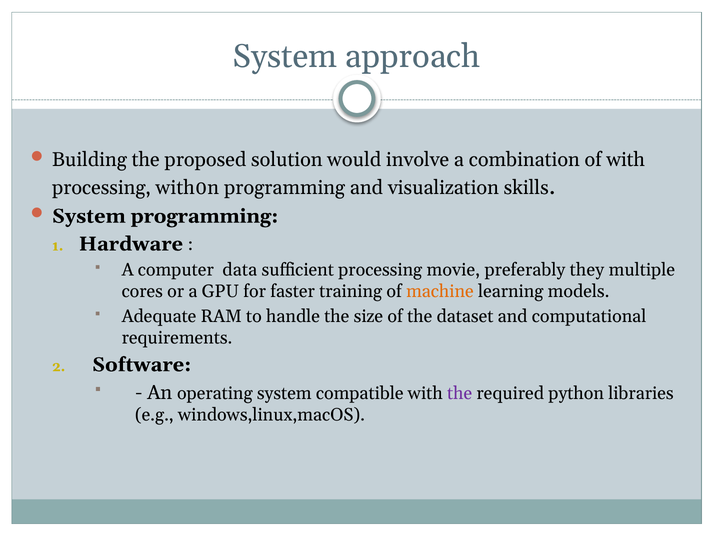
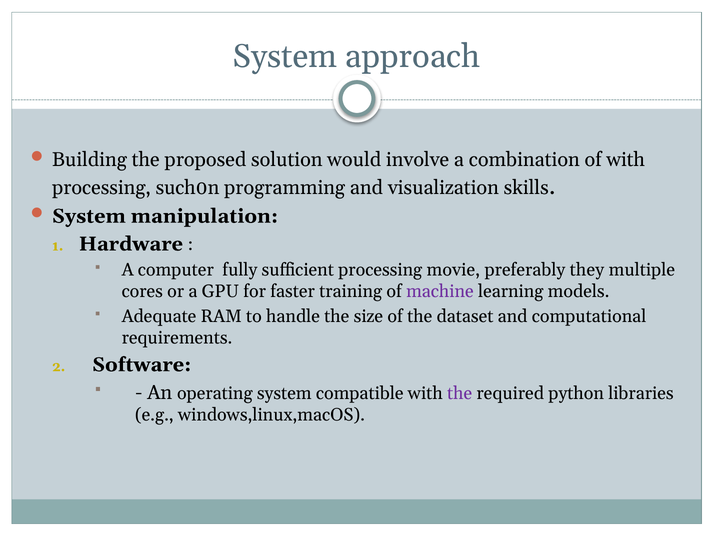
with0n: with0n -> such0n
System programming: programming -> manipulation
data: data -> fully
machine colour: orange -> purple
